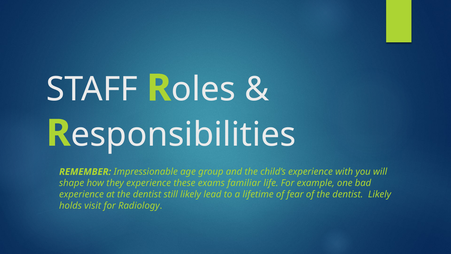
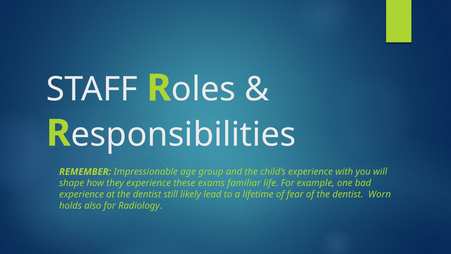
dentist Likely: Likely -> Worn
visit: visit -> also
